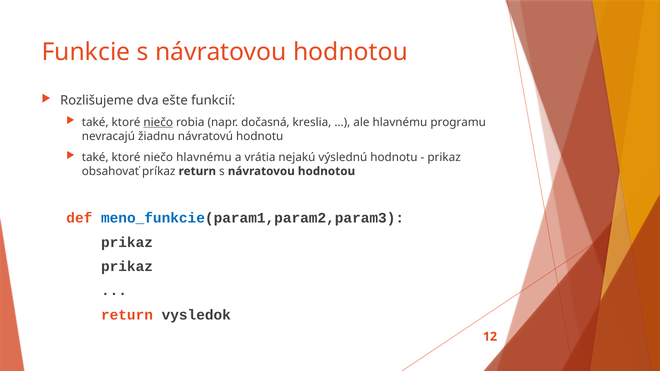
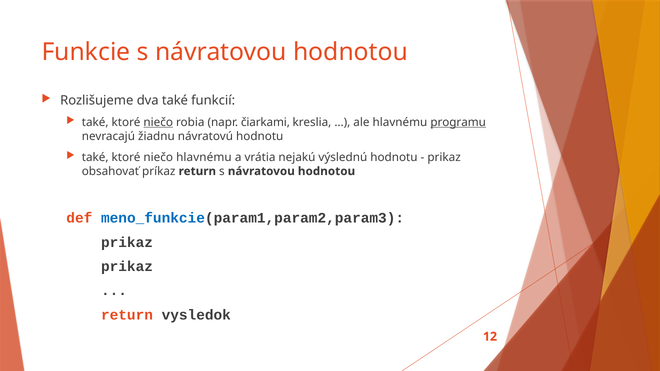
dva ešte: ešte -> také
dočasná: dočasná -> čiarkami
programu underline: none -> present
